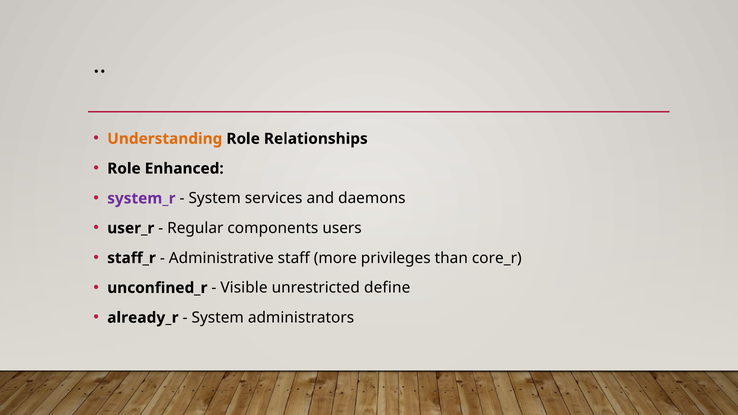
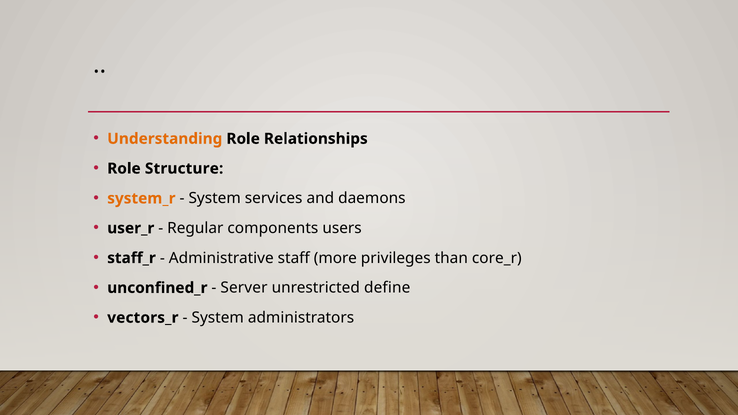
Enhanced: Enhanced -> Structure
system_r colour: purple -> orange
Visible: Visible -> Server
already_r: already_r -> vectors_r
